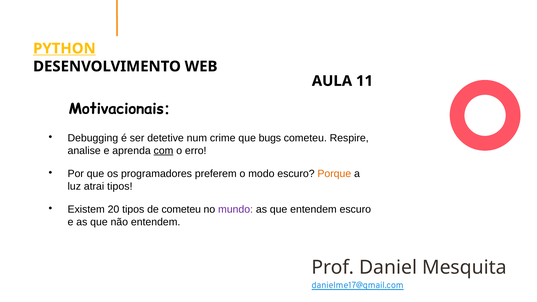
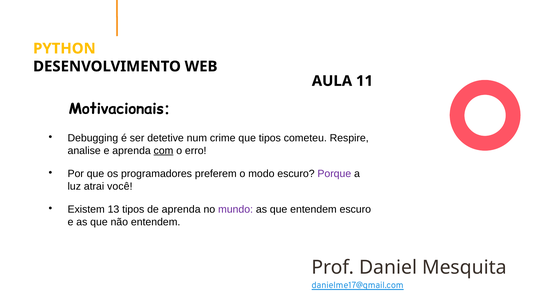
PYTHON underline: present -> none
que bugs: bugs -> tipos
Porque colour: orange -> purple
atrai tipos: tipos -> você
20: 20 -> 13
de cometeu: cometeu -> aprenda
